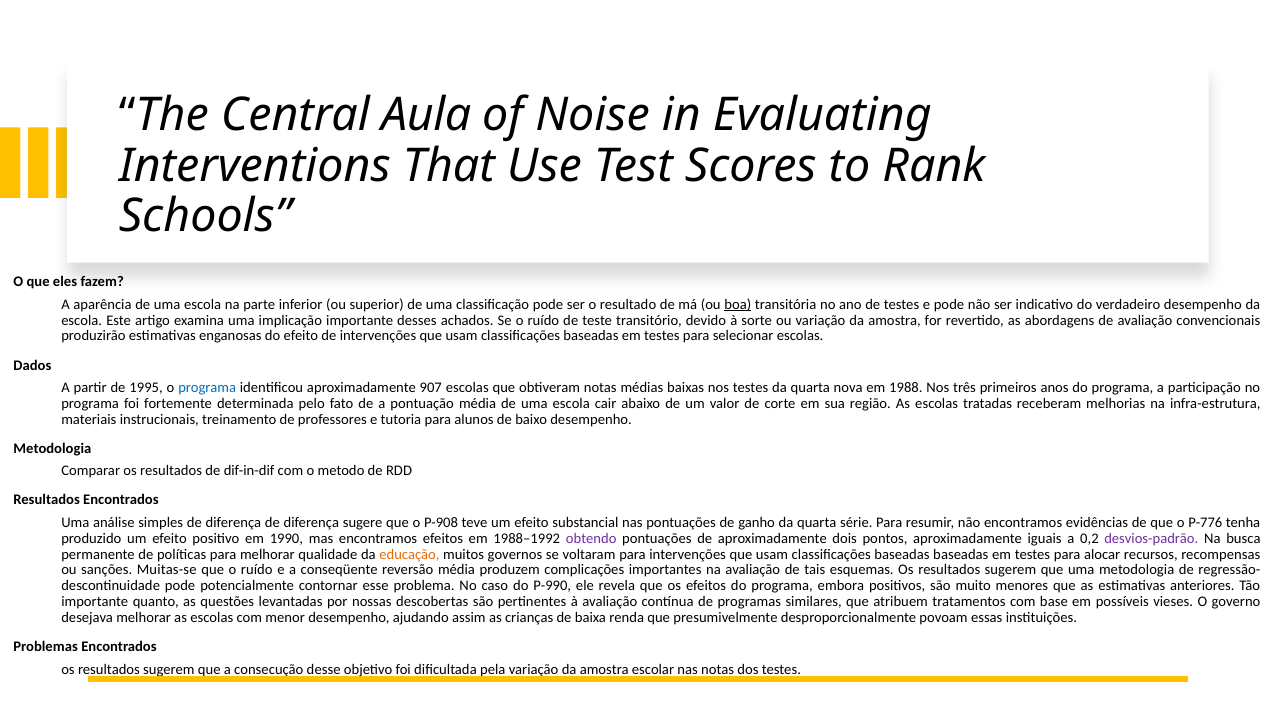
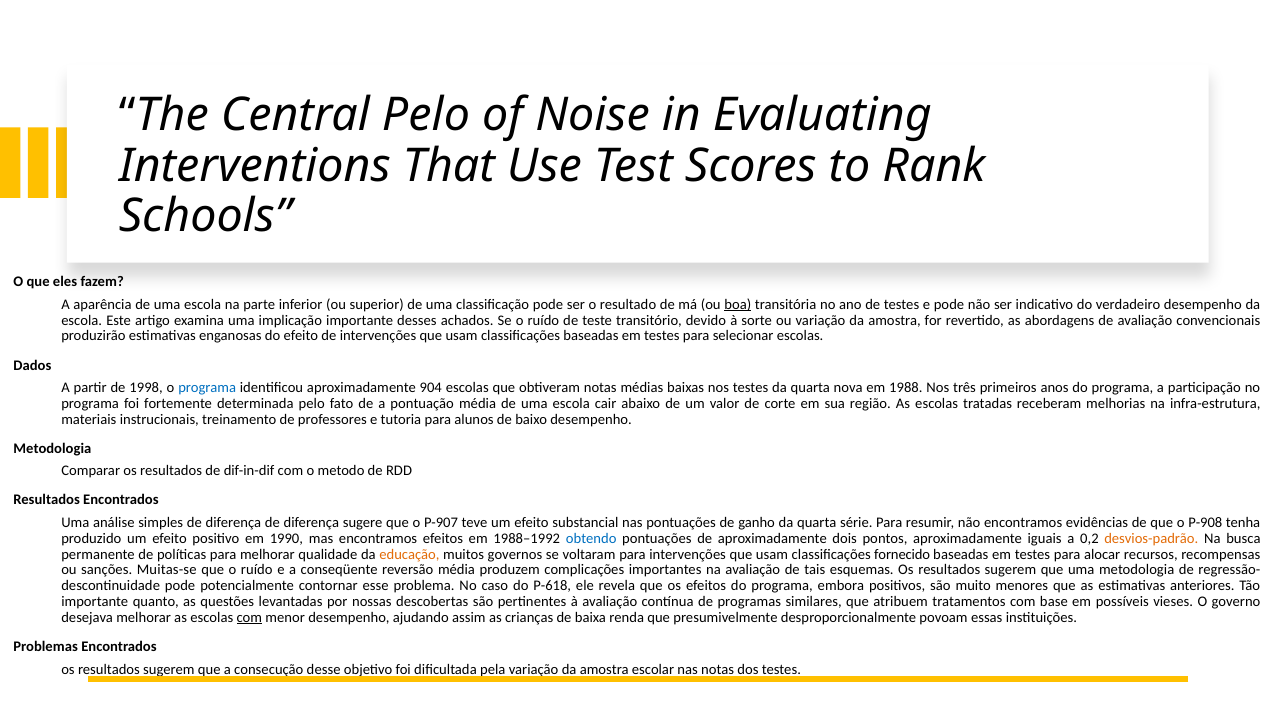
Central Aula: Aula -> Pelo
1995: 1995 -> 1998
907: 907 -> 904
P-908: P-908 -> P-907
P-776: P-776 -> P-908
obtendo colour: purple -> blue
desvios-padrão colour: purple -> orange
baseadas at (902, 554): baseadas -> fornecido
P-990: P-990 -> P-618
com at (249, 617) underline: none -> present
